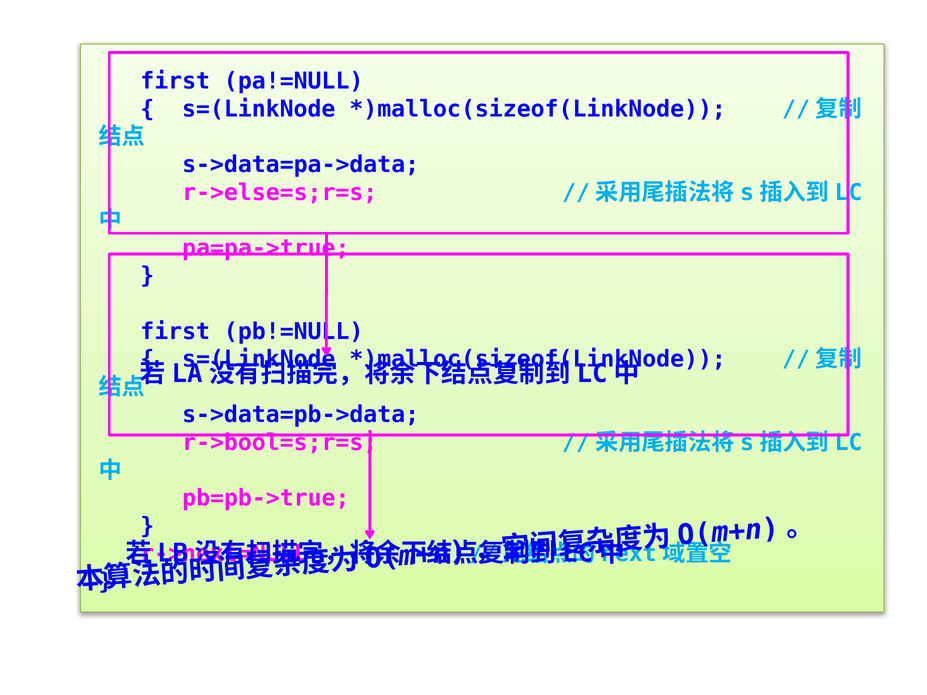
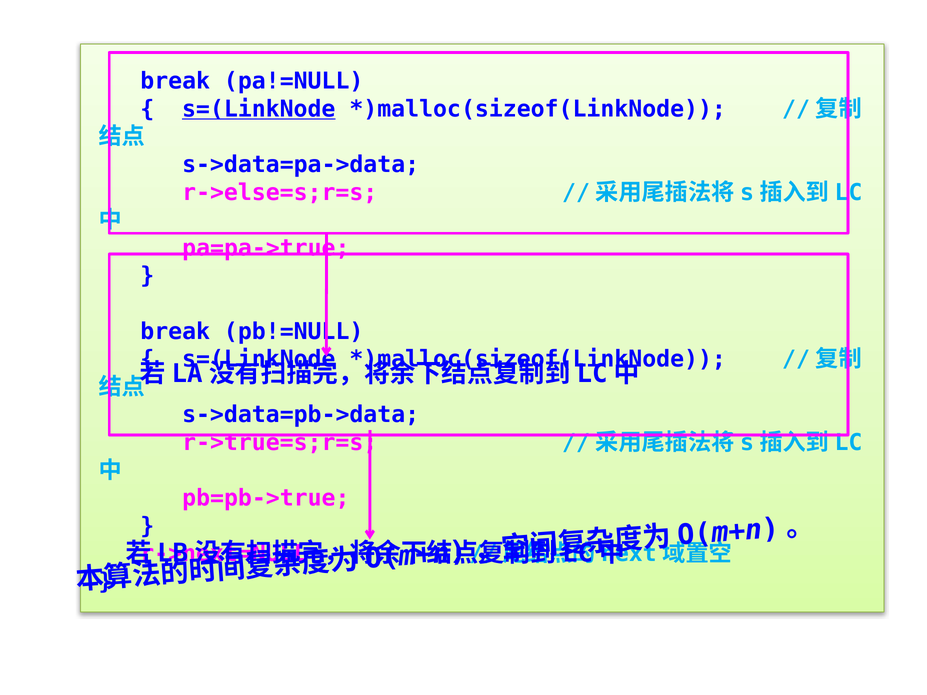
first at (175, 81): first -> break
s=(LinkNode at (259, 109) underline: none -> present
first at (175, 332): first -> break
r->bool=s;r=s: r->bool=s;r=s -> r->true=s;r=s
